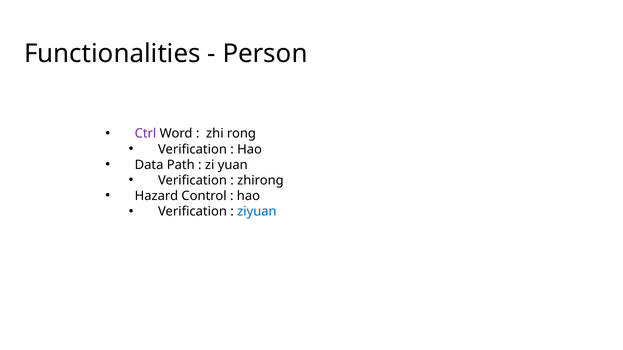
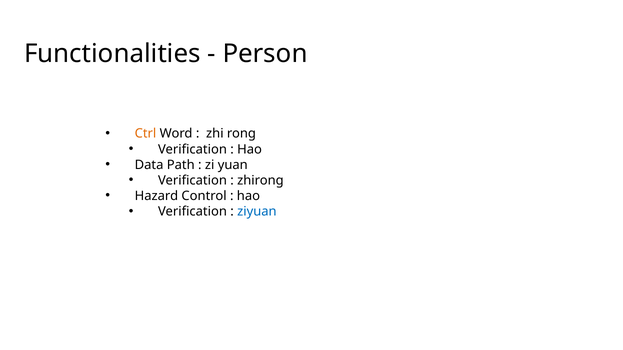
Ctrl colour: purple -> orange
